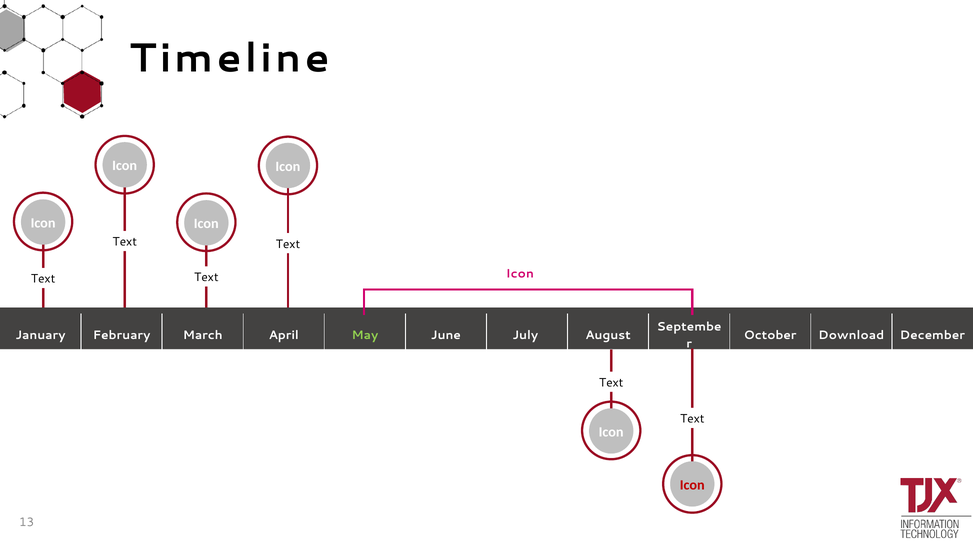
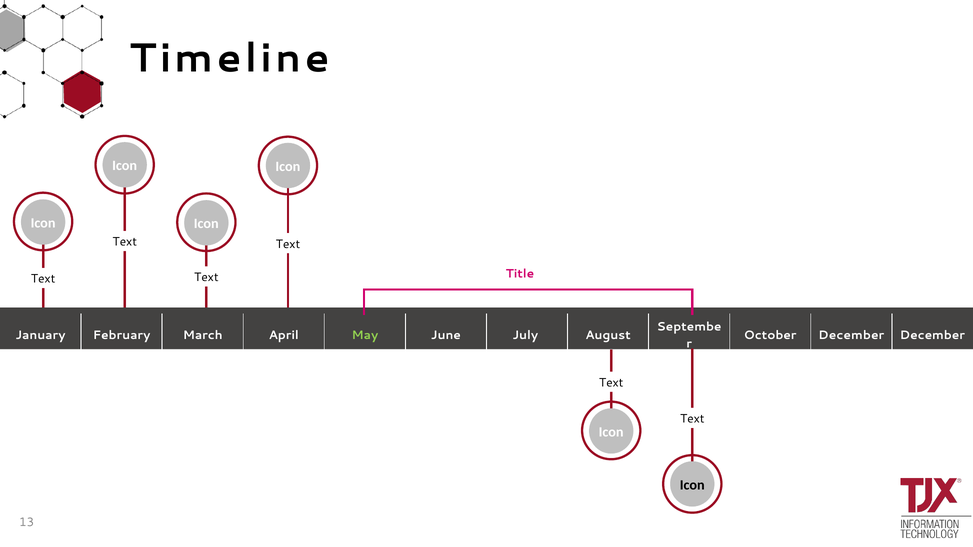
Icon at (520, 274): Icon -> Title
October Download: Download -> December
Icon at (692, 485) colour: red -> black
